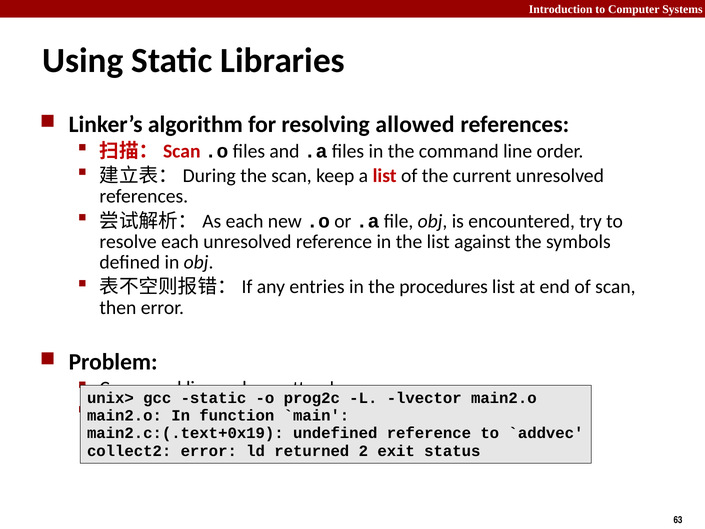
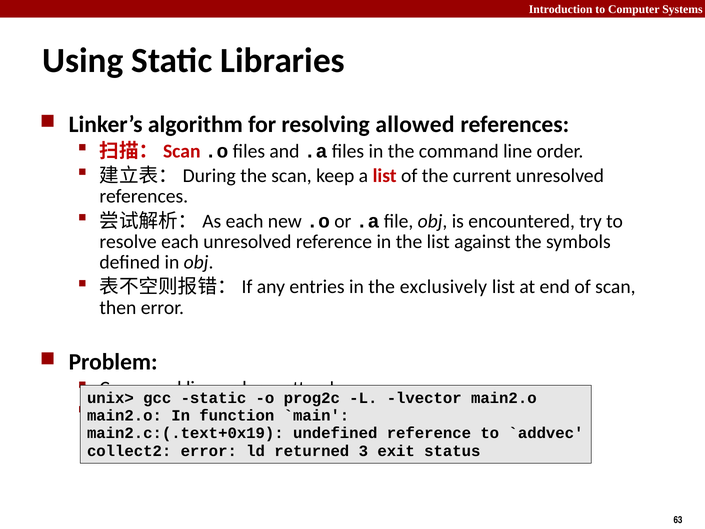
procedures: procedures -> exclusively
2: 2 -> 3
